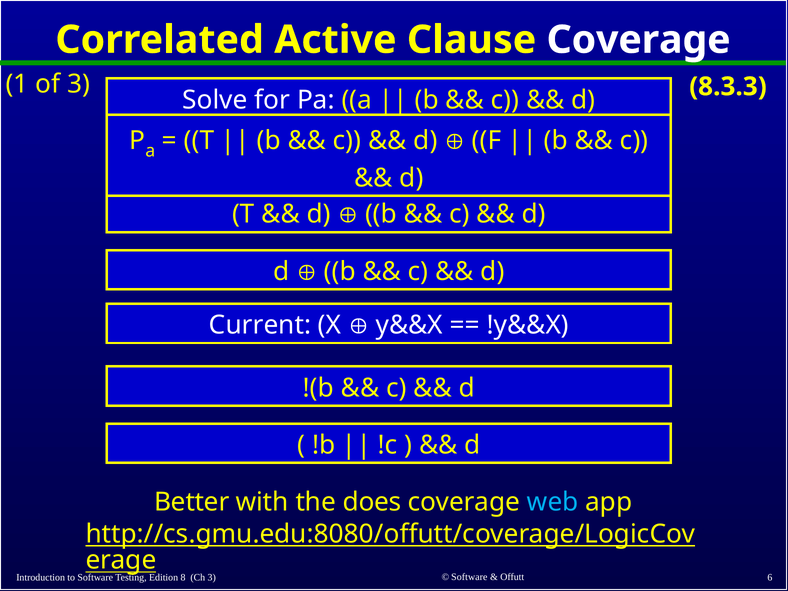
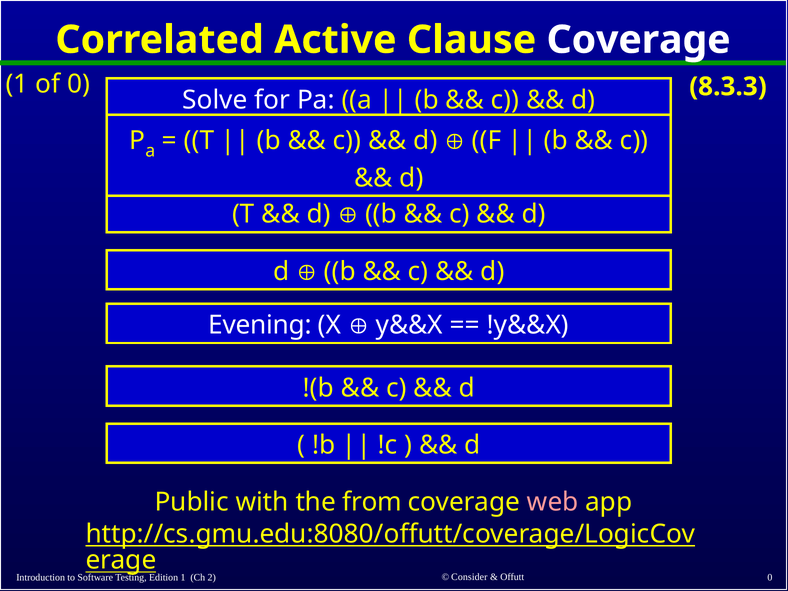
of 3: 3 -> 0
Current: Current -> Evening
Better: Better -> Public
does: does -> from
web colour: light blue -> pink
Edition 8: 8 -> 1
Ch 3: 3 -> 2
Software at (469, 577): Software -> Consider
Offutt 6: 6 -> 0
